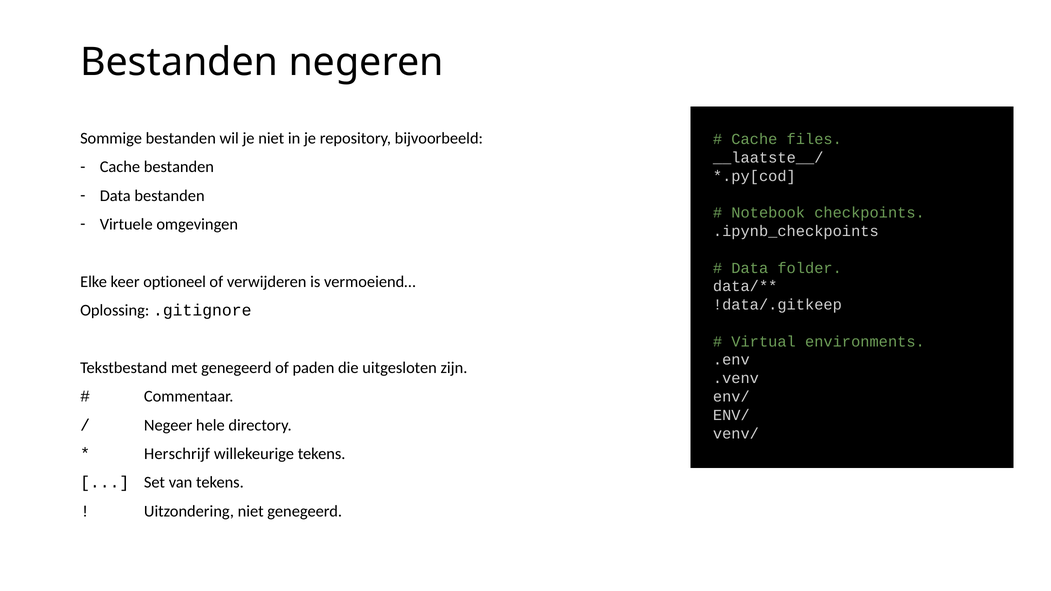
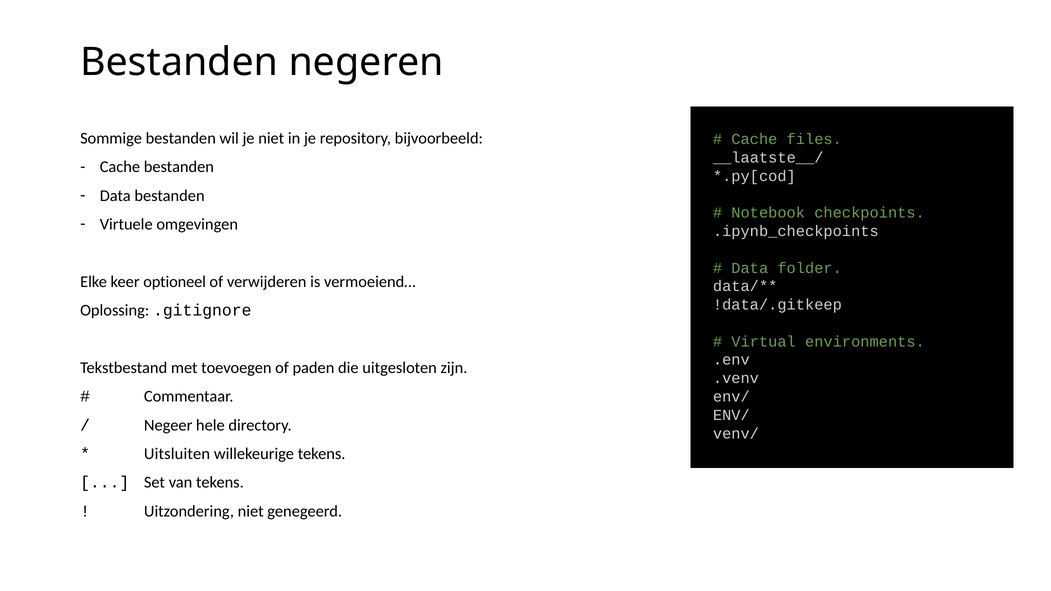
met genegeerd: genegeerd -> toevoegen
Herschrijf: Herschrijf -> Uitsluiten
